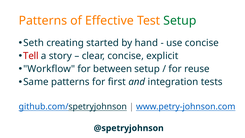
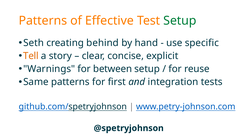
started: started -> behind
use concise: concise -> specific
Tell colour: red -> orange
Workflow: Workflow -> Warnings
